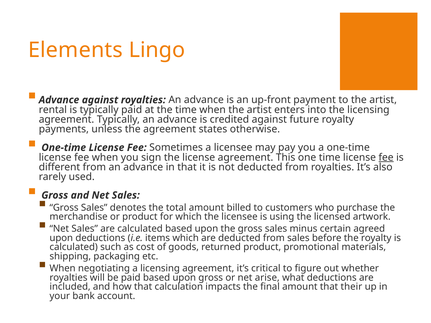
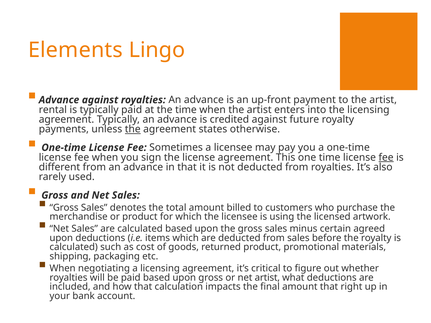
the at (133, 129) underline: none -> present
net arise: arise -> artist
their: their -> right
